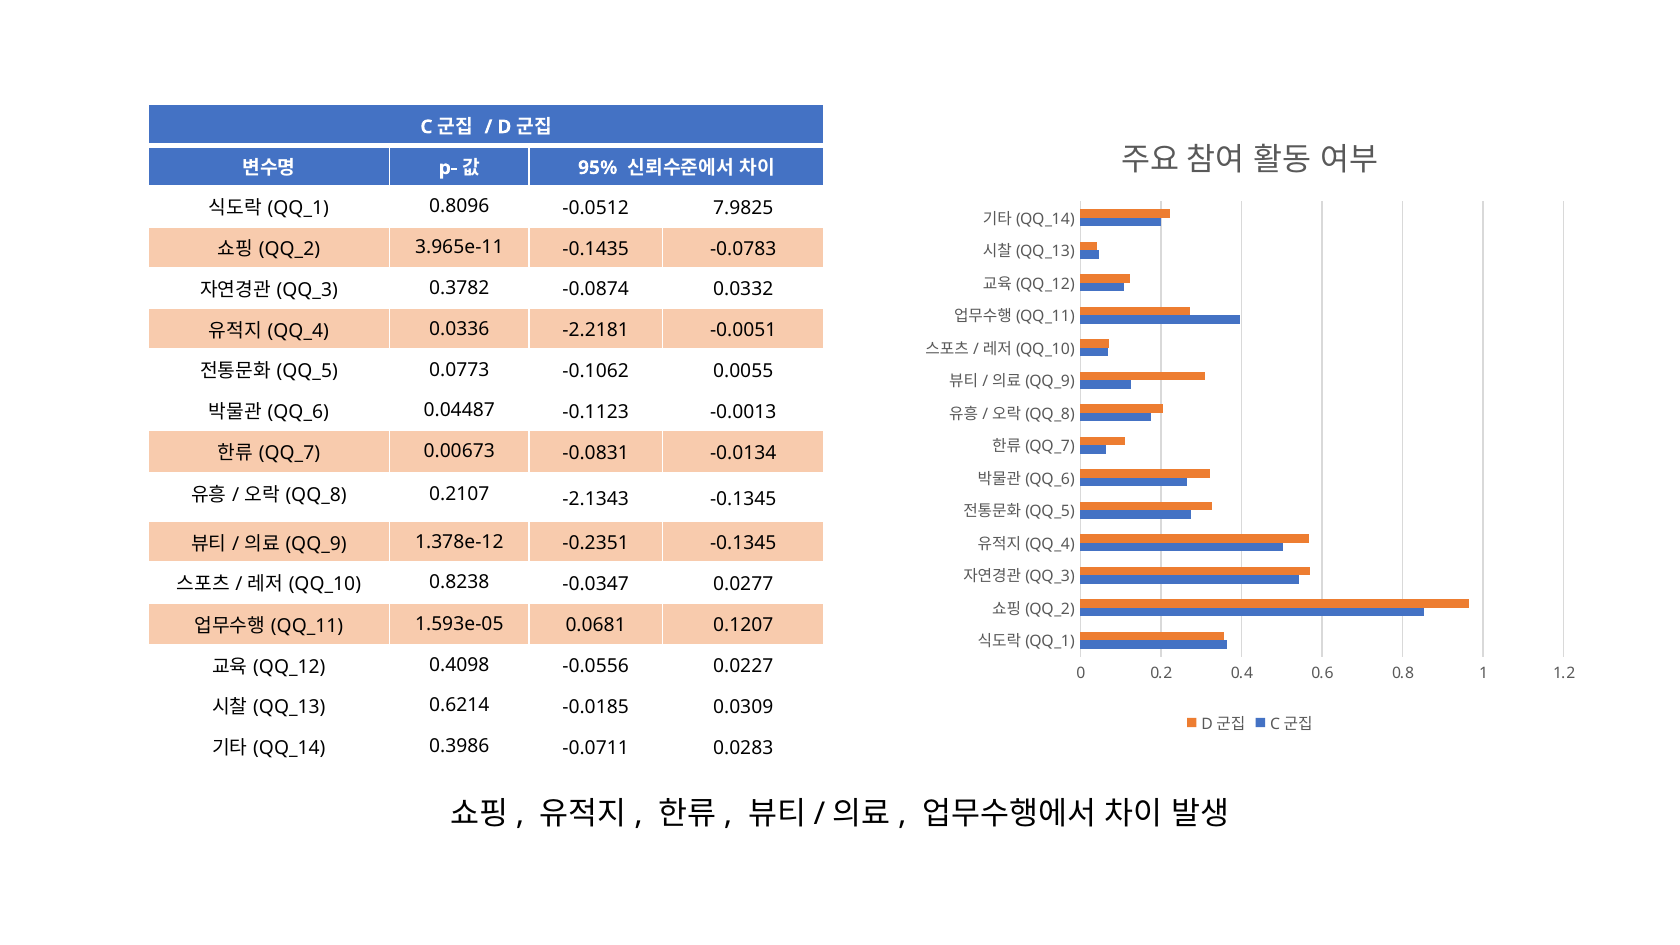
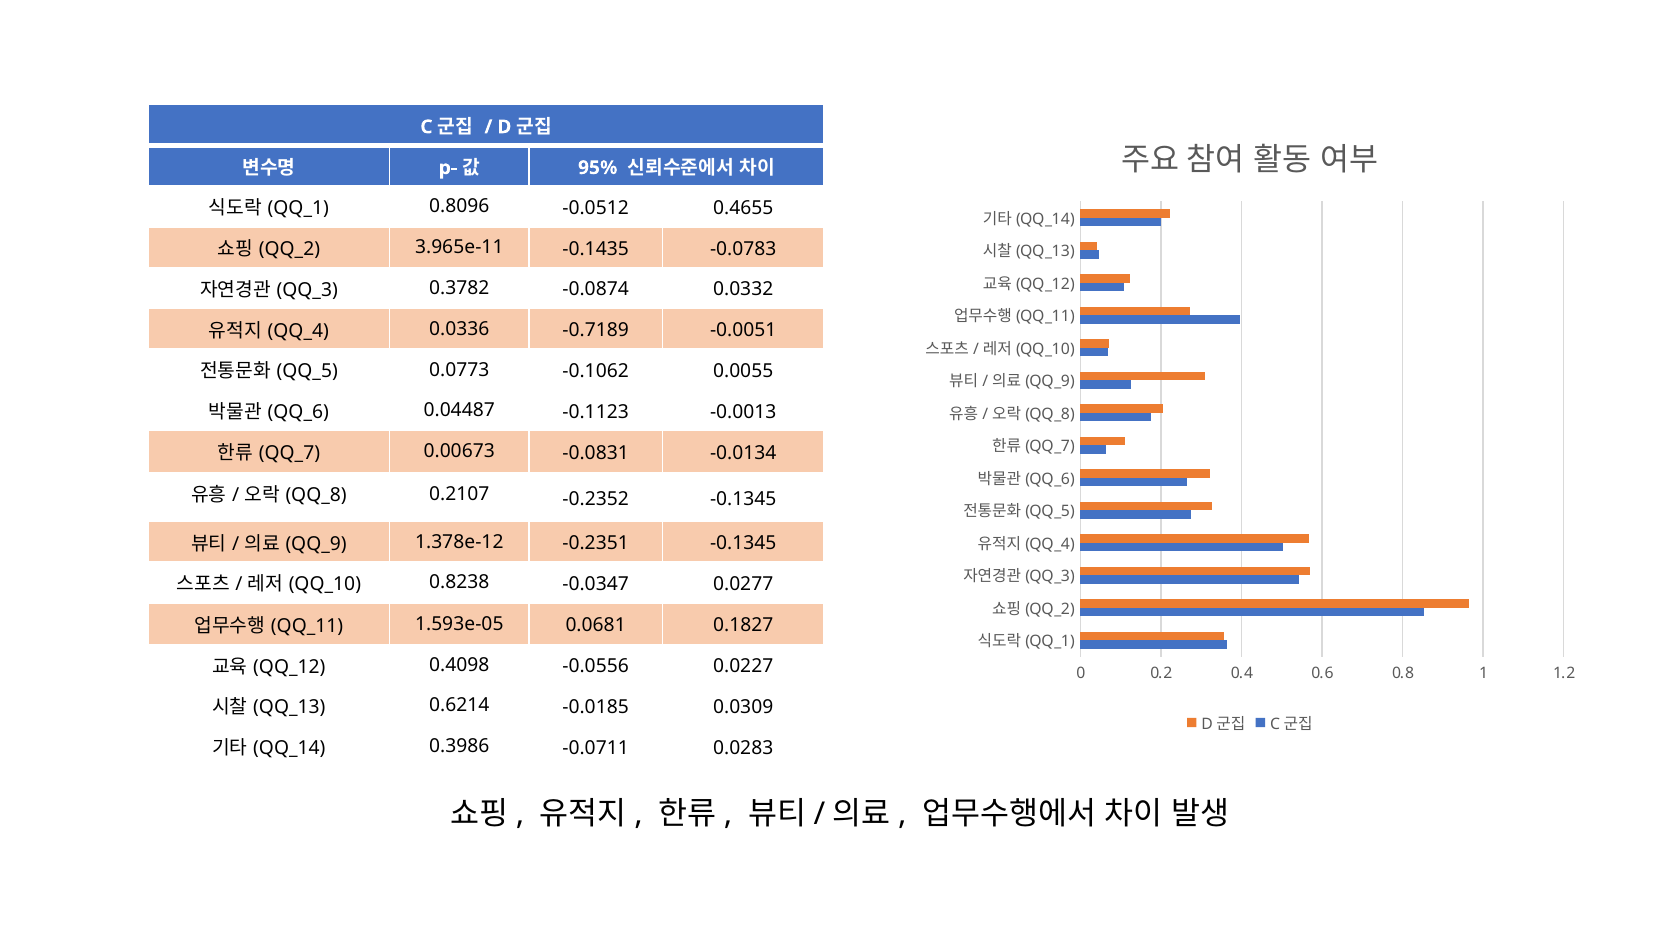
7.9825: 7.9825 -> 0.4655
-2.2181: -2.2181 -> -0.7189
-2.1343: -2.1343 -> -0.2352
0.1207: 0.1207 -> 0.1827
